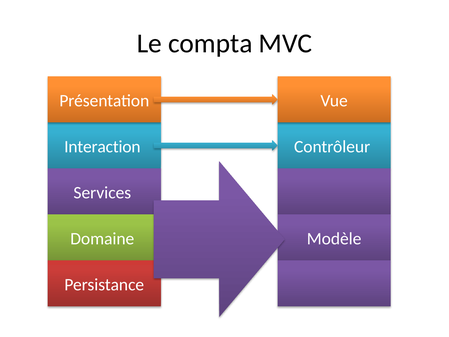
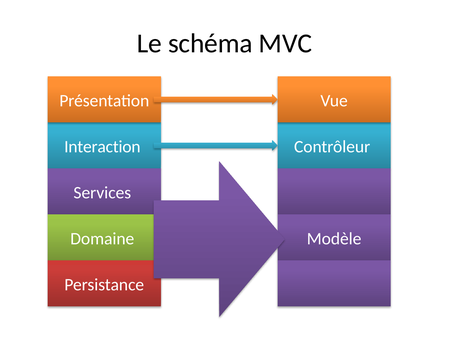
compta: compta -> schéma
